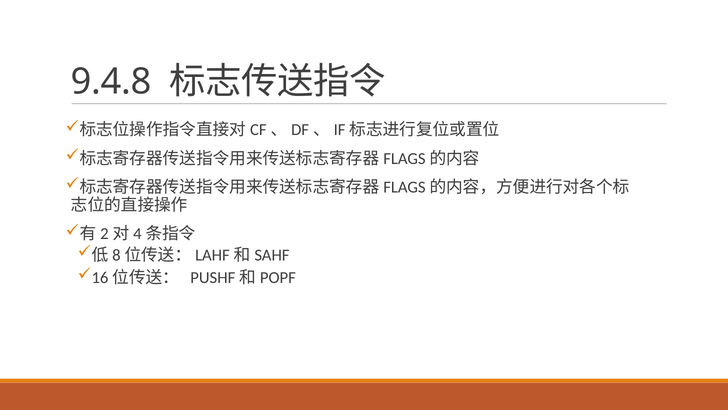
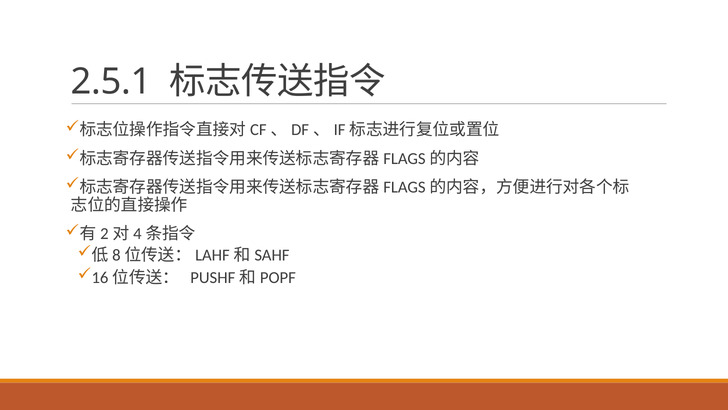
9.4.8: 9.4.8 -> 2.5.1
